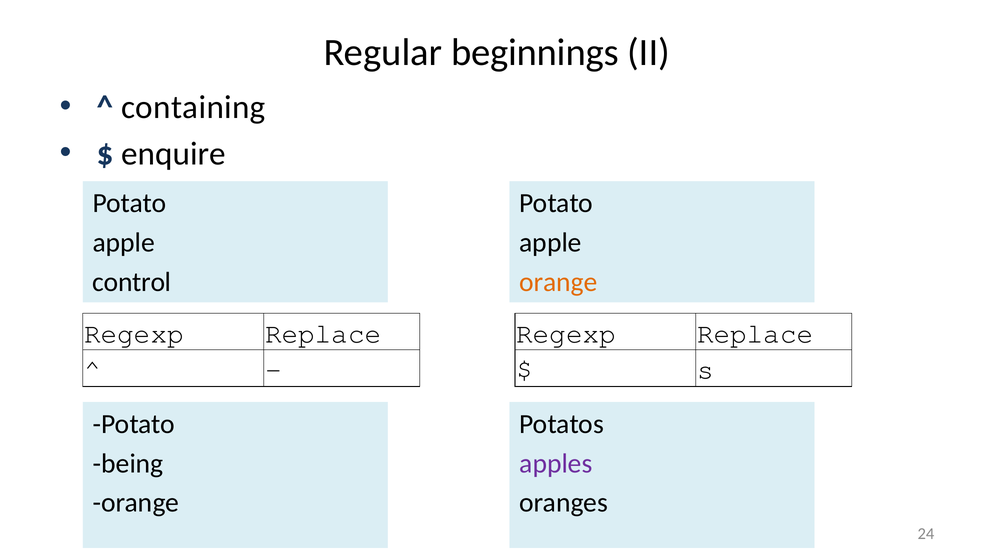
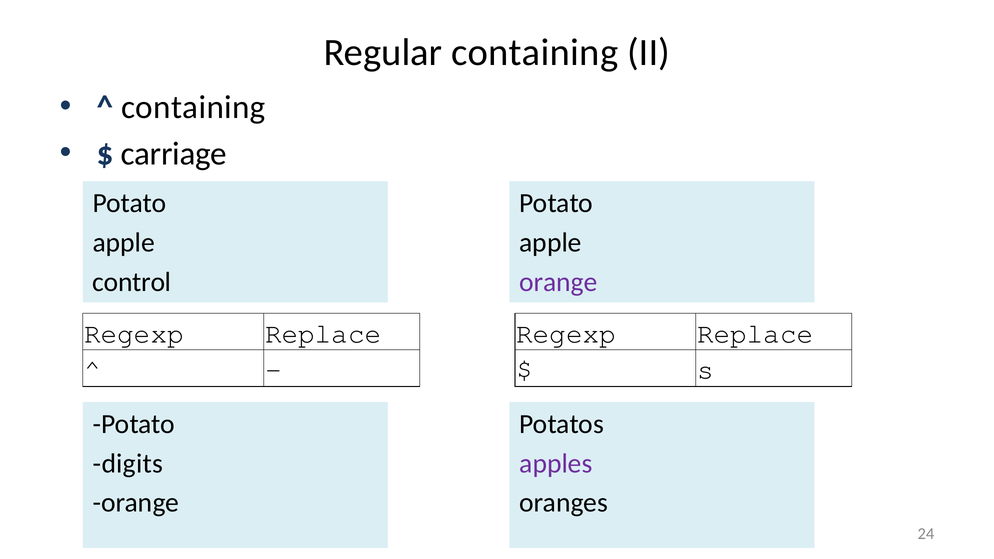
Regular beginnings: beginnings -> containing
enquire: enquire -> carriage
orange at (558, 282) colour: orange -> purple
being: being -> digits
